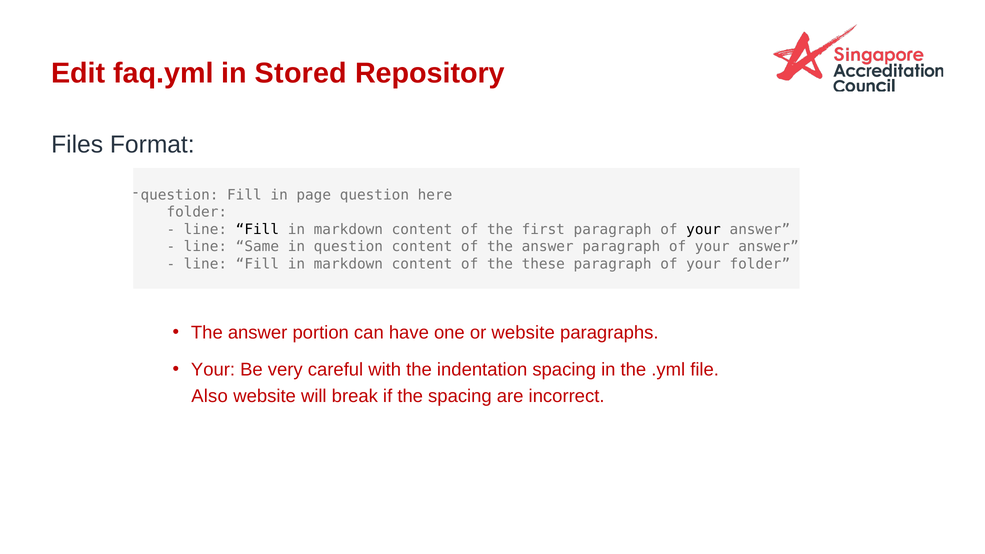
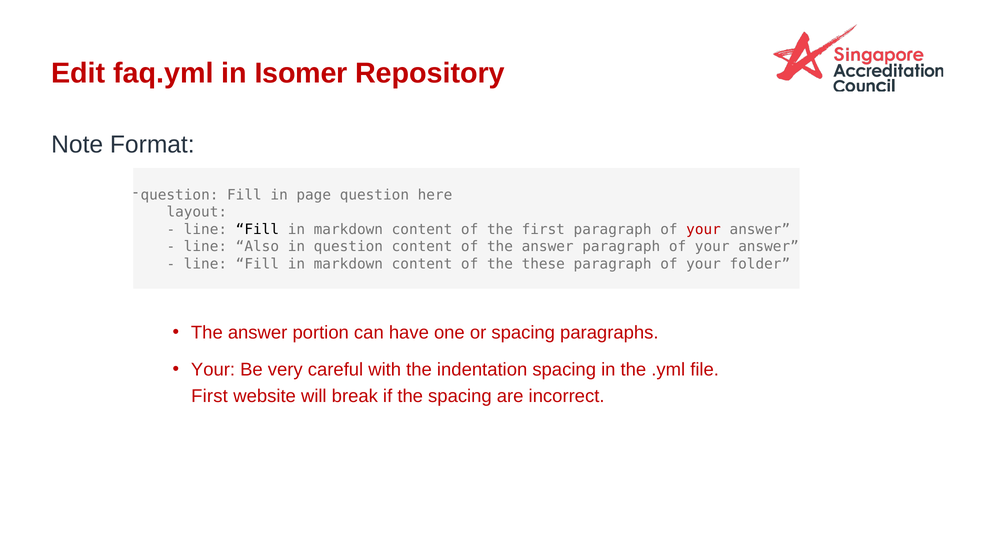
Stored: Stored -> Isomer
Files: Files -> Note
folder at (197, 212): folder -> layout
your at (704, 229) colour: black -> red
Same: Same -> Also
or website: website -> spacing
Also at (210, 396): Also -> First
